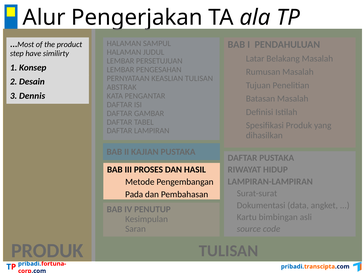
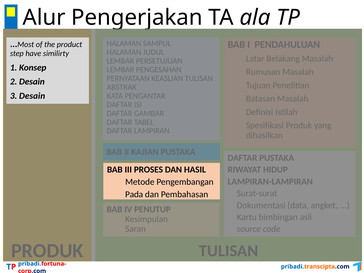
3 Dennis: Dennis -> Desain
